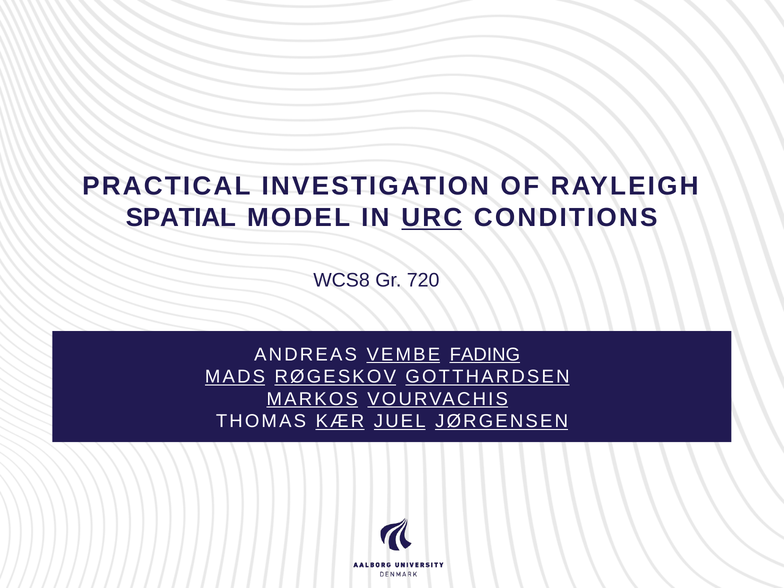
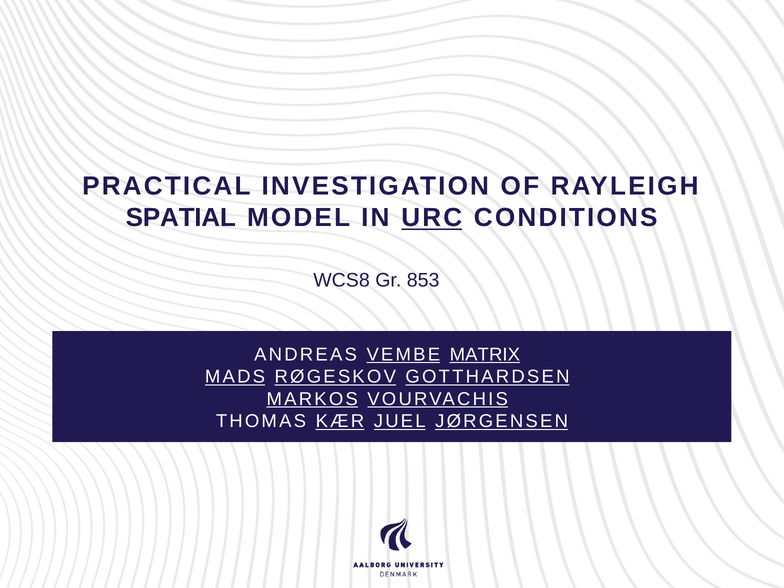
720: 720 -> 853
FADING: FADING -> MATRIX
